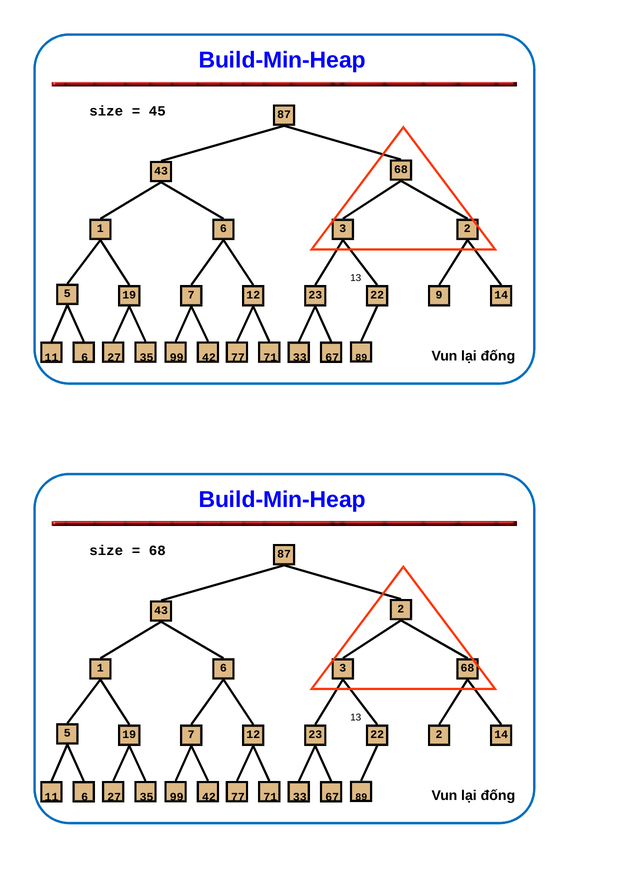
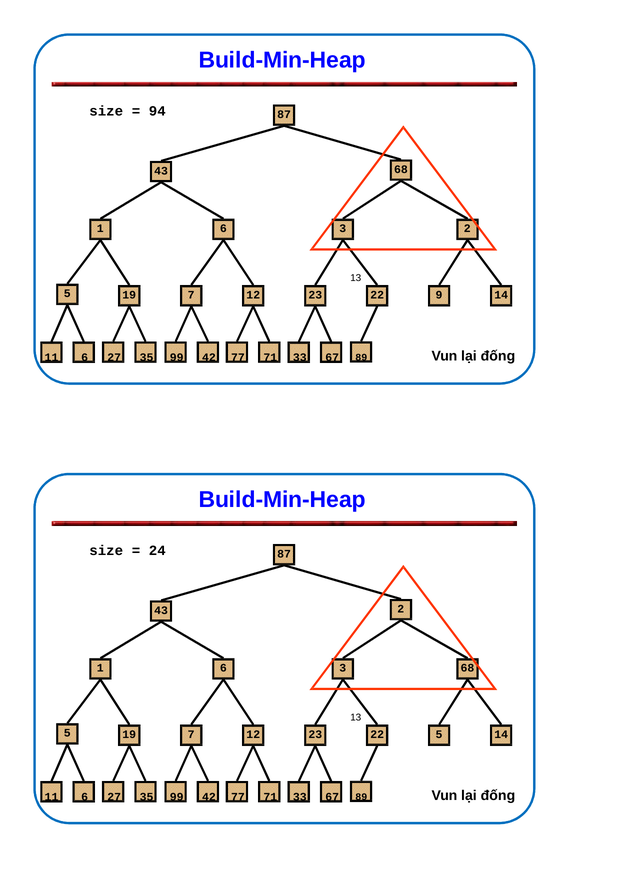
45: 45 -> 94
68 at (157, 551): 68 -> 24
22 2: 2 -> 5
